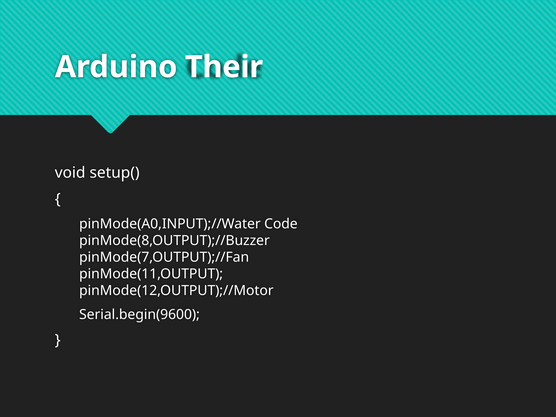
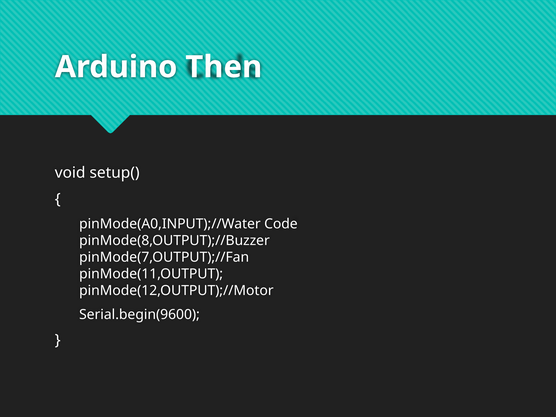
Their: Their -> Then
